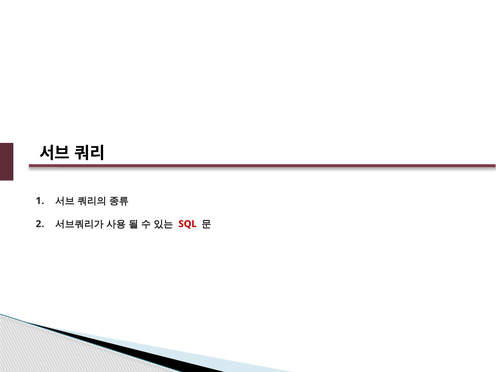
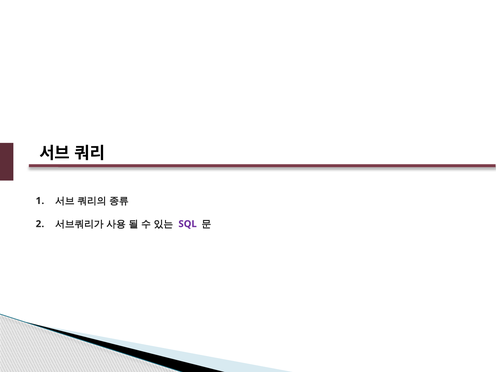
SQL colour: red -> purple
